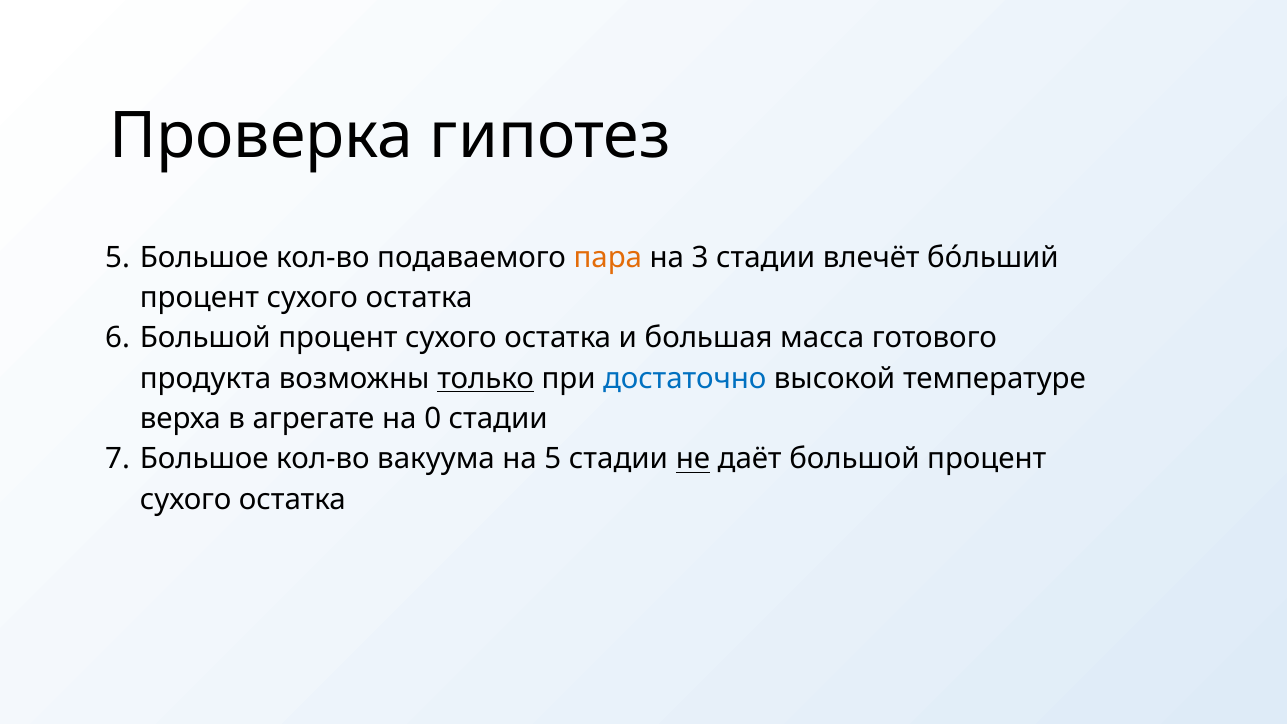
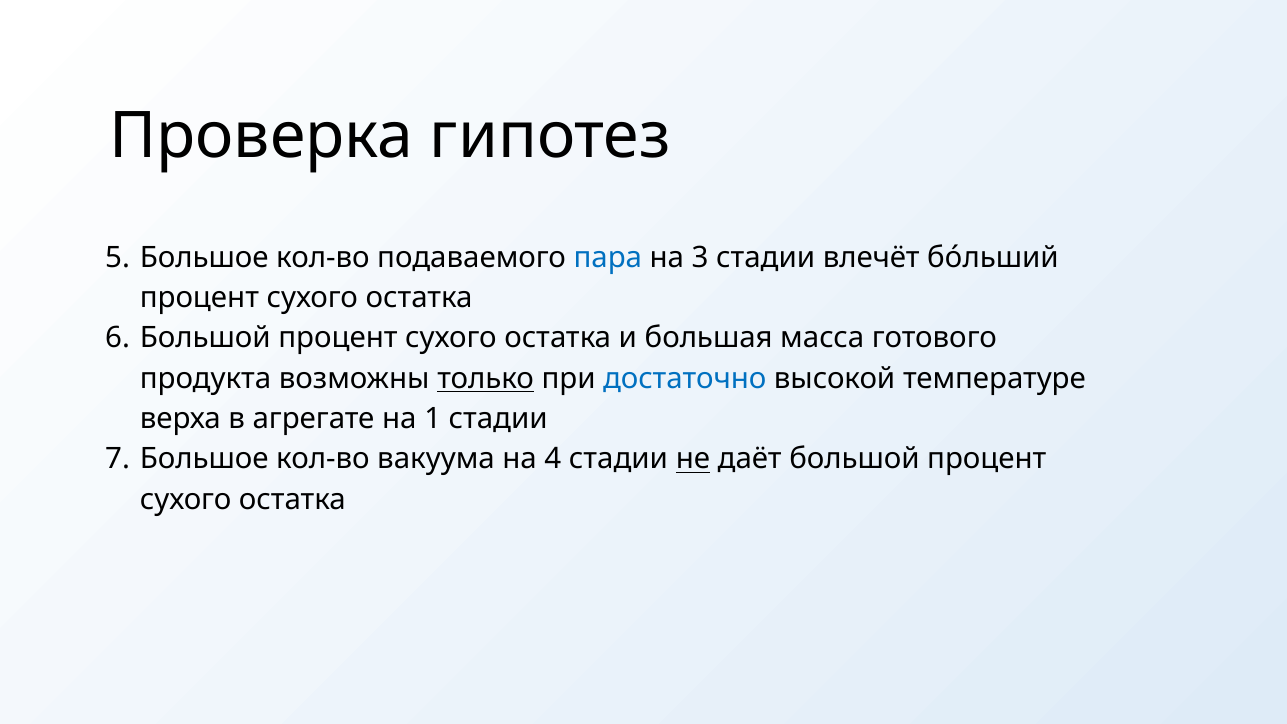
пара colour: orange -> blue
0: 0 -> 1
на 5: 5 -> 4
